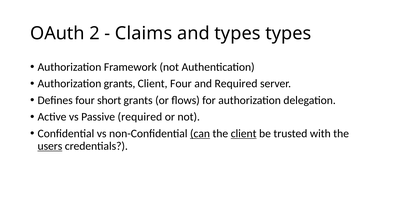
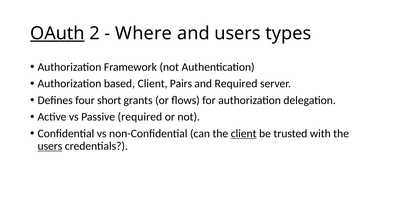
OAuth underline: none -> present
Claims: Claims -> Where
and types: types -> users
Authorization grants: grants -> based
Client Four: Four -> Pairs
can underline: present -> none
